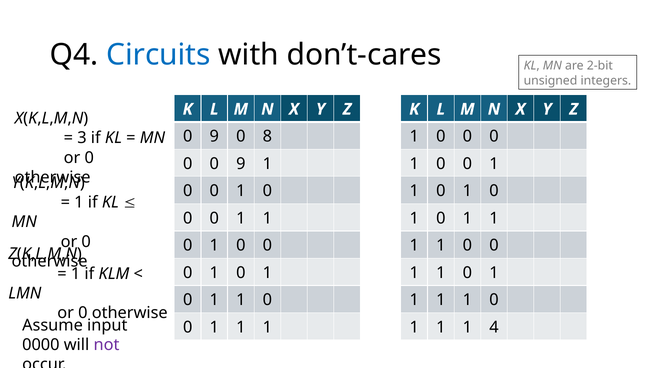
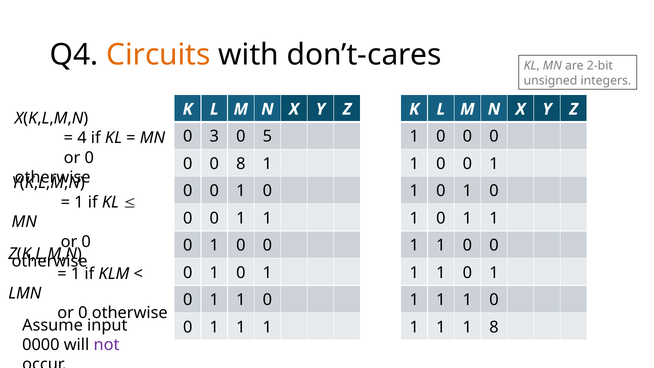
Circuits colour: blue -> orange
9 at (214, 136): 9 -> 3
8: 8 -> 5
3: 3 -> 4
0 0 9: 9 -> 8
1 4: 4 -> 8
